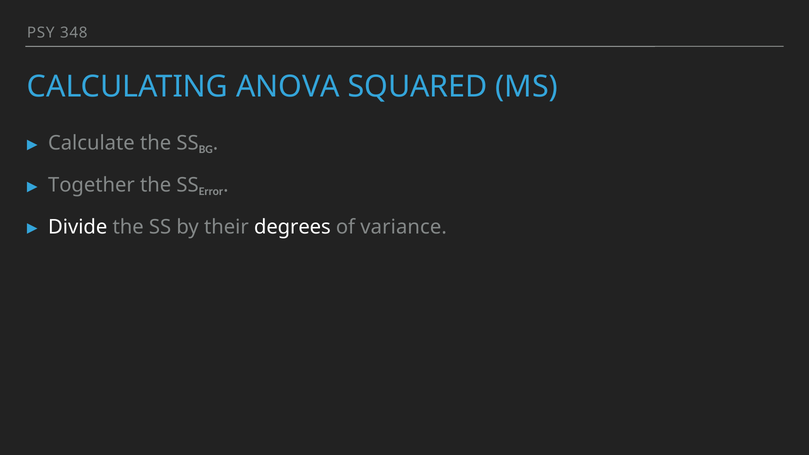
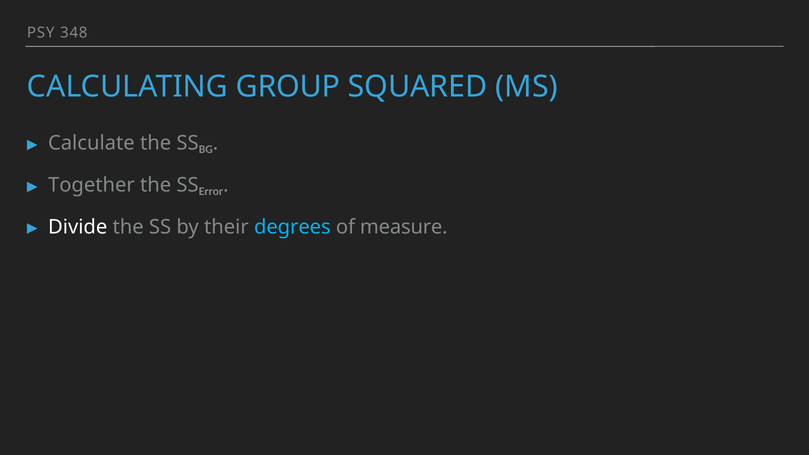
ANOVA: ANOVA -> GROUP
degrees colour: white -> light blue
variance: variance -> measure
